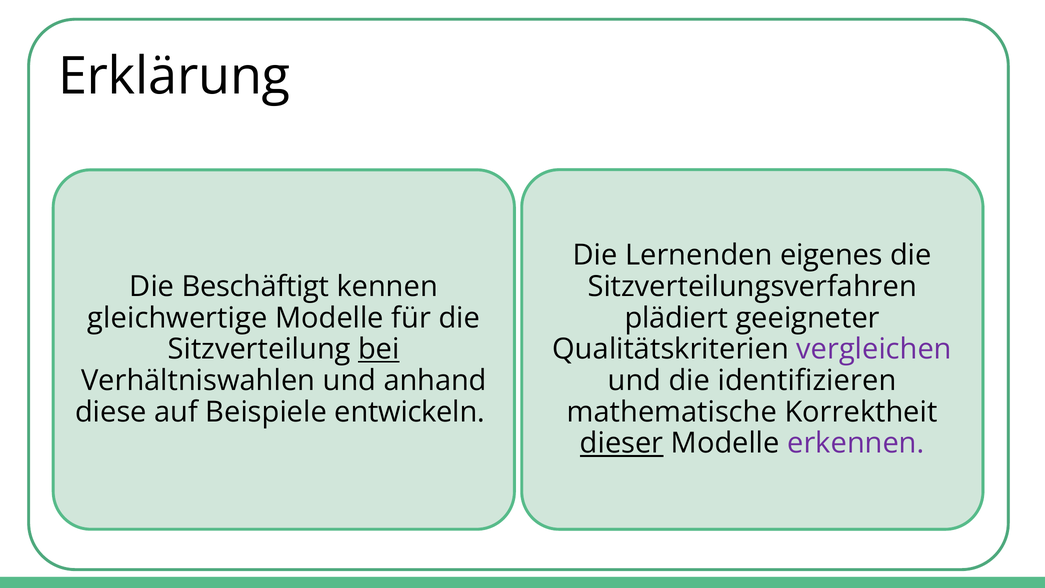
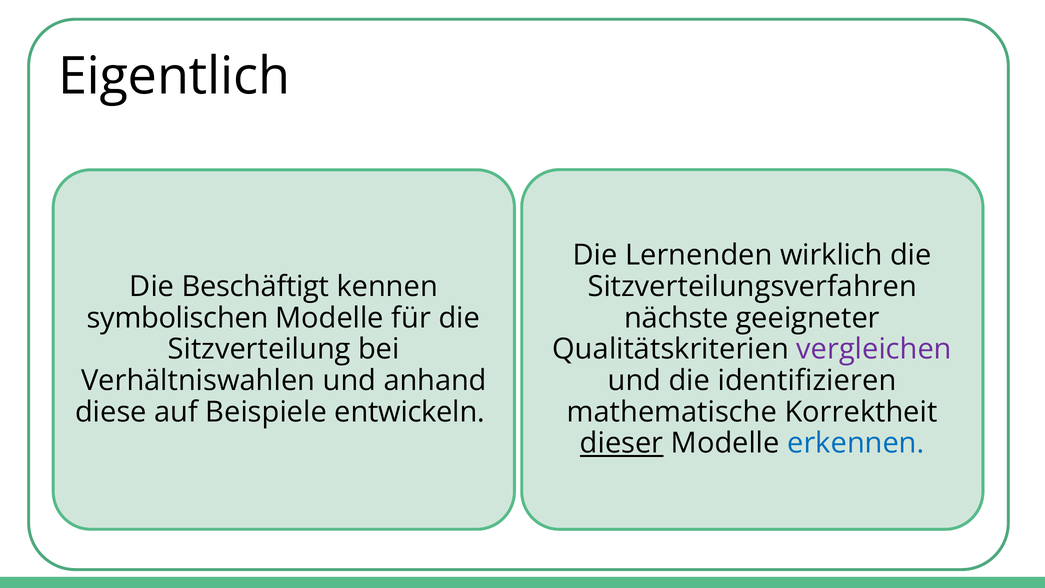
Erklärung: Erklärung -> Eigentlich
eigenes: eigenes -> wirklich
plädiert: plädiert -> nächste
gleichwertige: gleichwertige -> symbolischen
bei underline: present -> none
erkennen colour: purple -> blue
